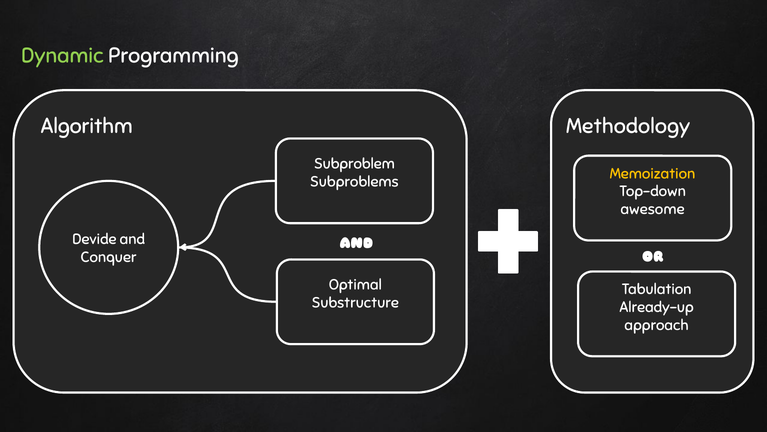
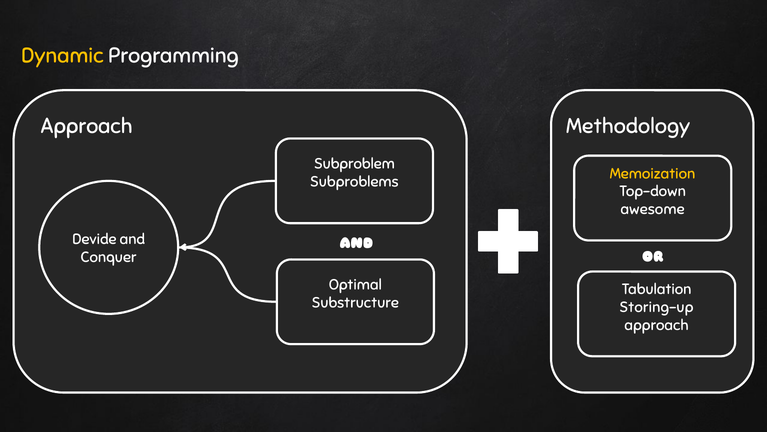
Dynamic colour: light green -> yellow
Algorithm at (87, 126): Algorithm -> Approach
Already-up: Already-up -> Storing-up
